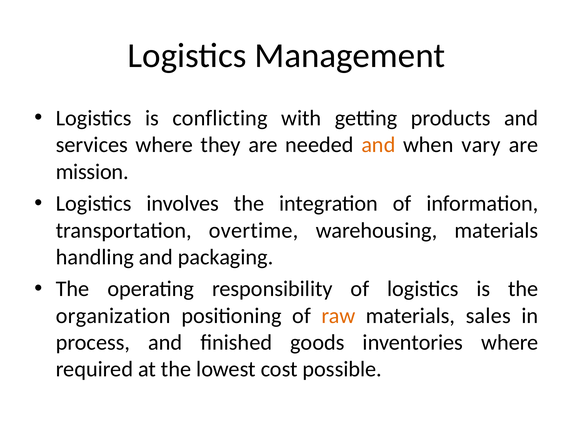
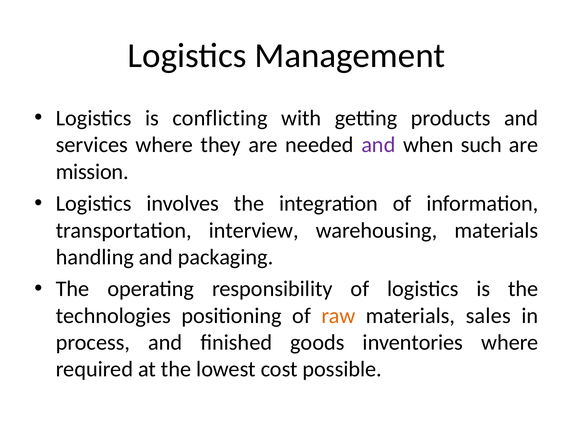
and at (378, 145) colour: orange -> purple
vary: vary -> such
overtime: overtime -> interview
organization: organization -> technologies
